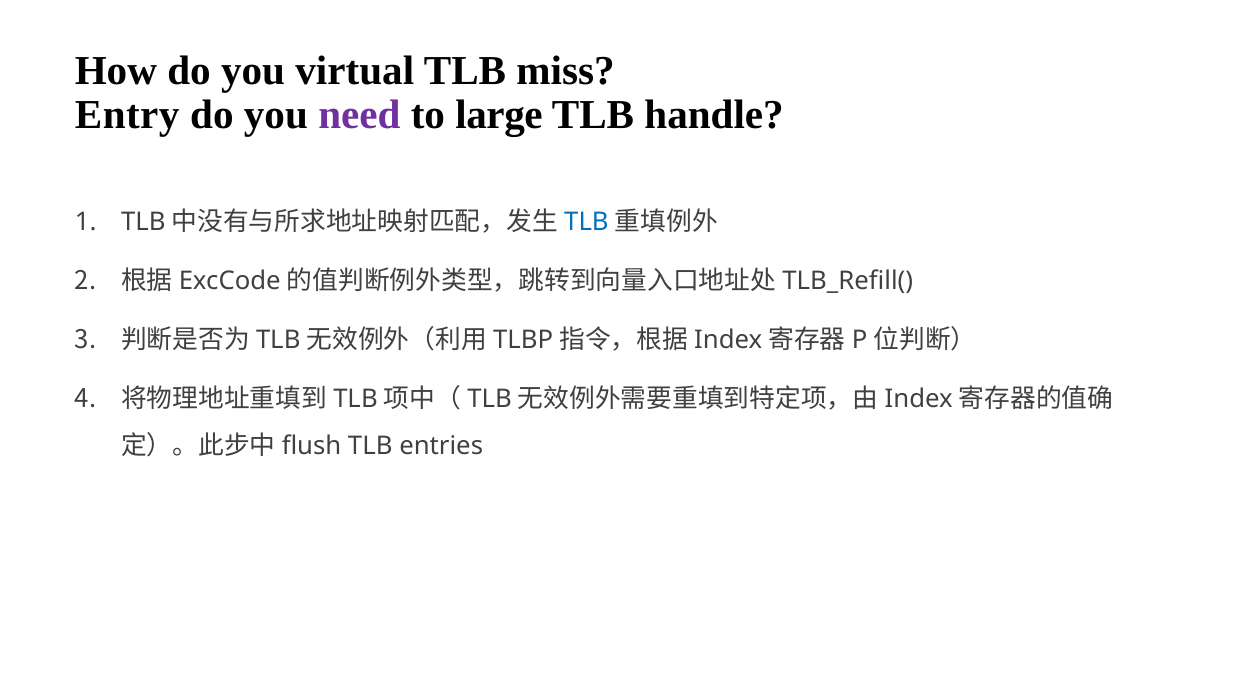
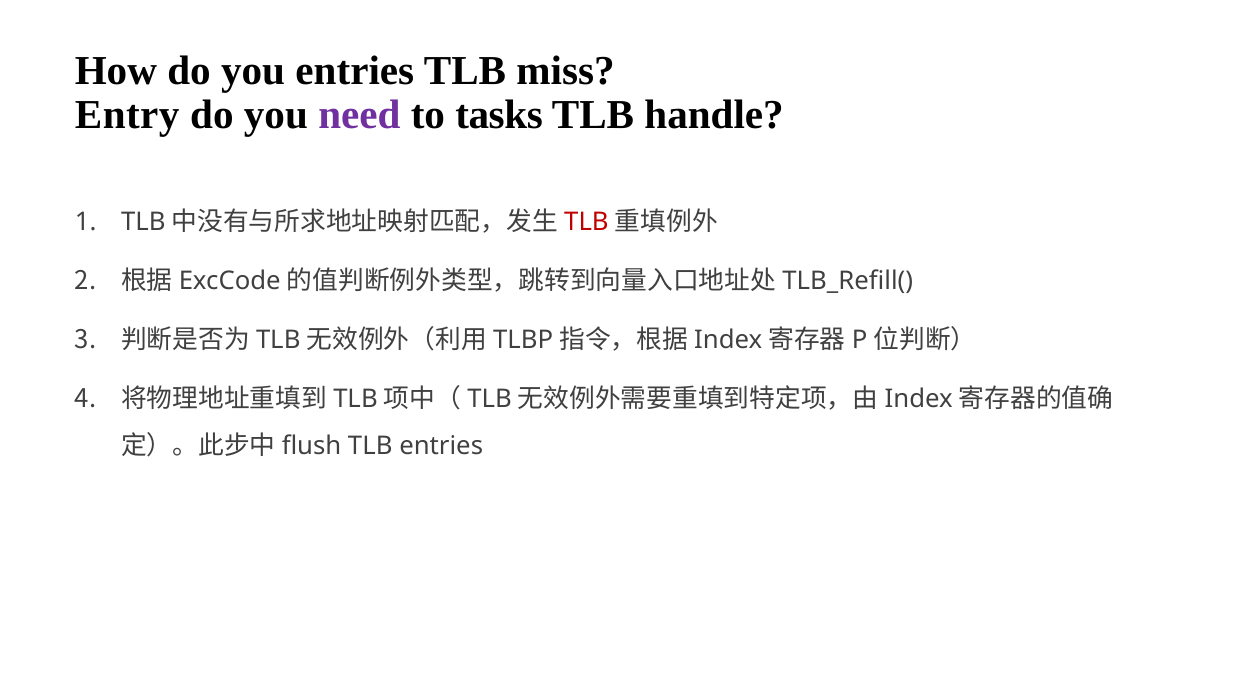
you virtual: virtual -> entries
large: large -> tasks
TLB at (586, 222) colour: blue -> red
